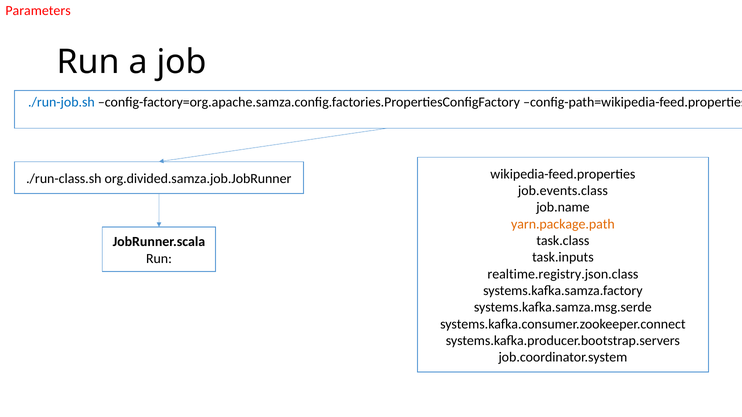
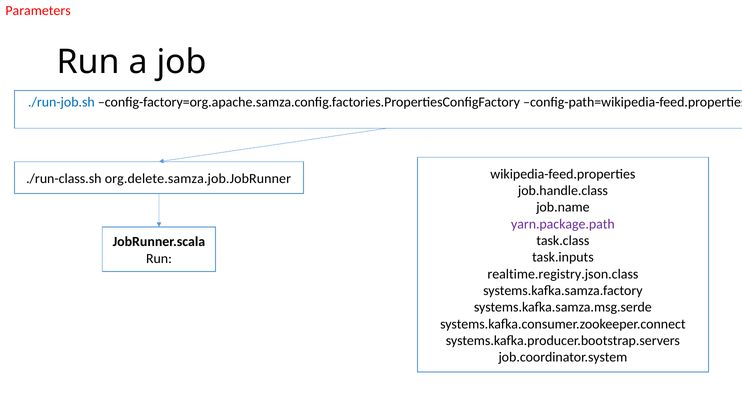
org.divided.samza.job.JobRunner: org.divided.samza.job.JobRunner -> org.delete.samza.job.JobRunner
job.events.class: job.events.class -> job.handle.class
yarn.package.path colour: orange -> purple
